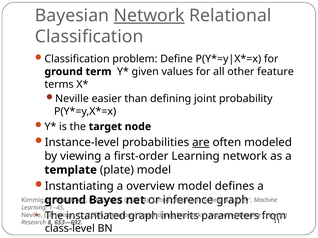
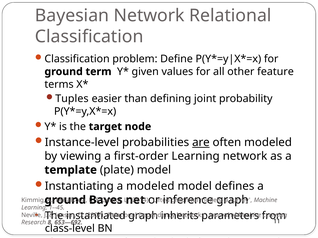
Network at (149, 16) underline: present -> none
Neville at (72, 99): Neville -> Tuples
a overview: overview -> modeled
